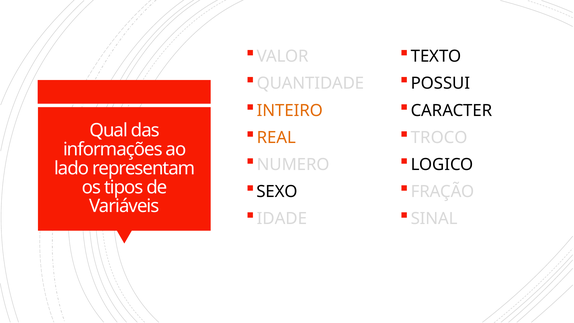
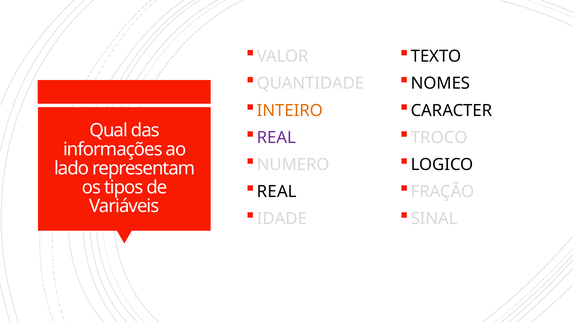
POSSUI: POSSUI -> NOMES
REAL at (276, 137) colour: orange -> purple
SEXO at (277, 192): SEXO -> REAL
